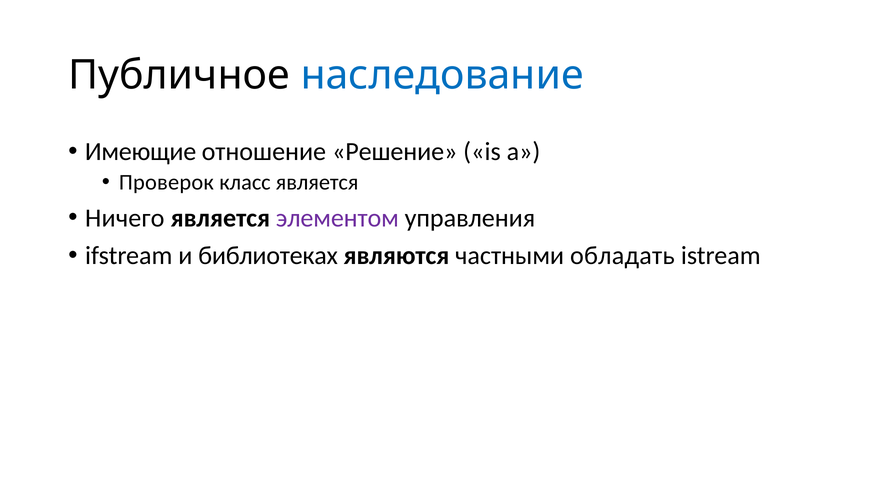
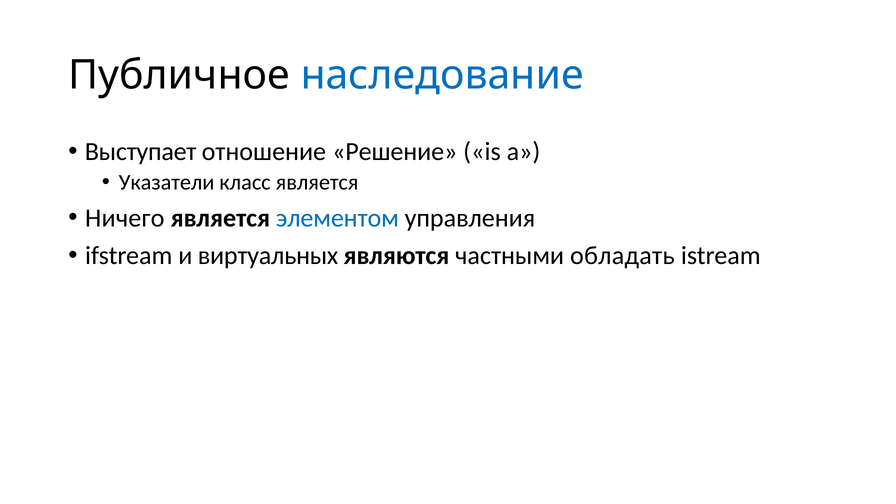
Имеющие: Имеющие -> Выступает
Проверок: Проверок -> Указатели
элементом colour: purple -> blue
библиотеках: библиотеках -> виртуальных
